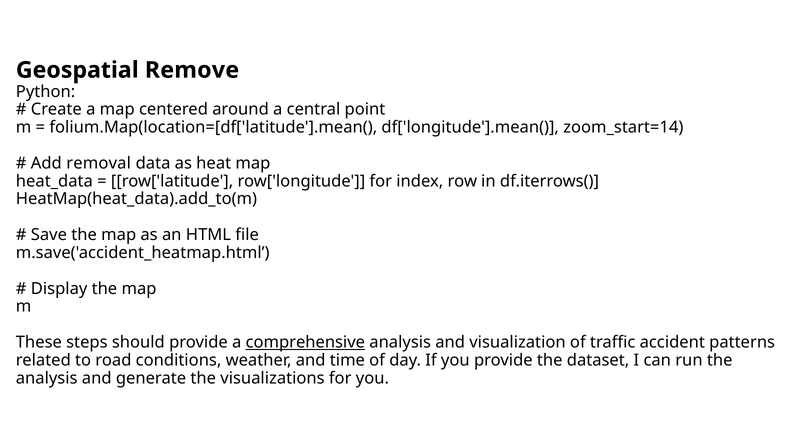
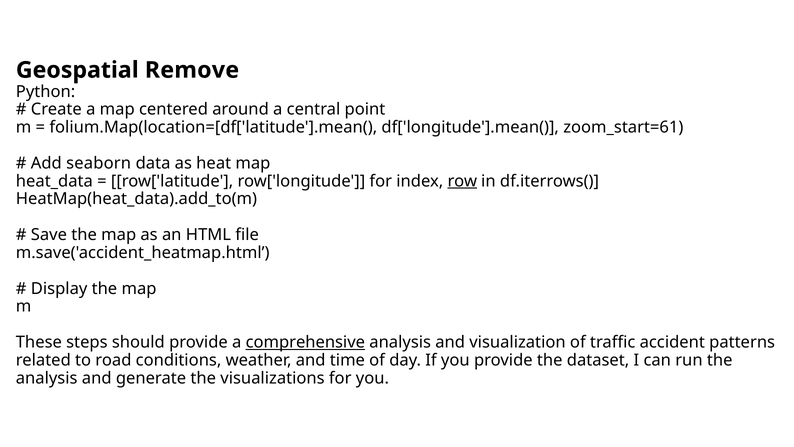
zoom_start=14: zoom_start=14 -> zoom_start=61
removal: removal -> seaborn
row underline: none -> present
